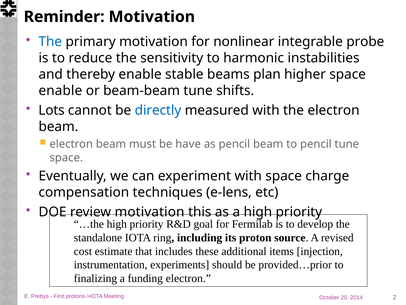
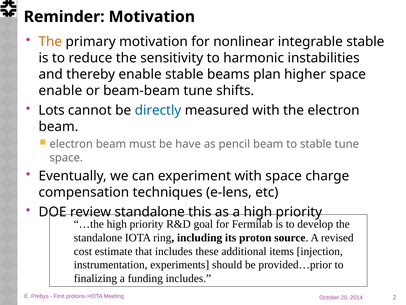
The at (50, 42) colour: blue -> orange
integrable probe: probe -> stable
to pencil: pencil -> stable
review motivation: motivation -> standalone
funding electron: electron -> includes
